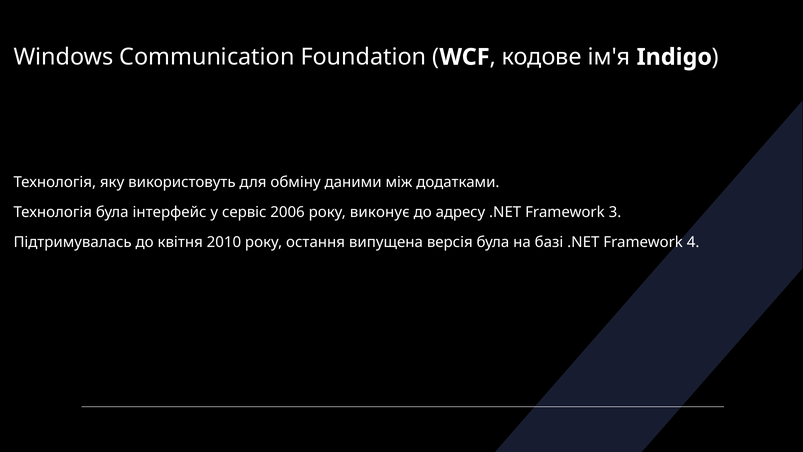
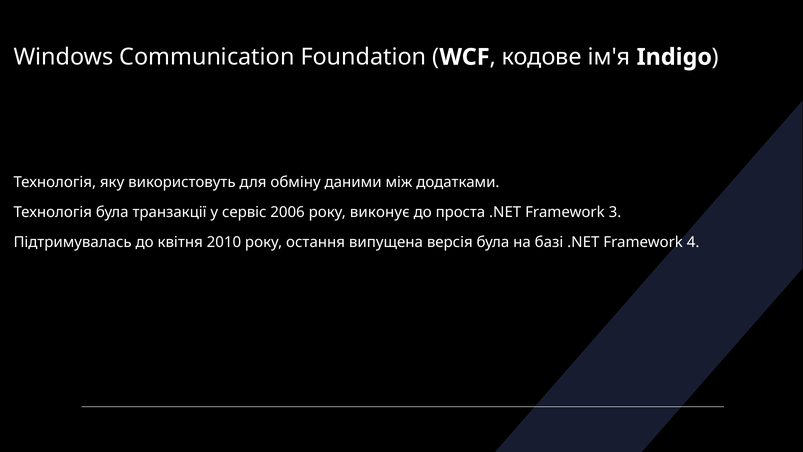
інтерфейс: інтерфейс -> транзакції
адресу: адресу -> проста
